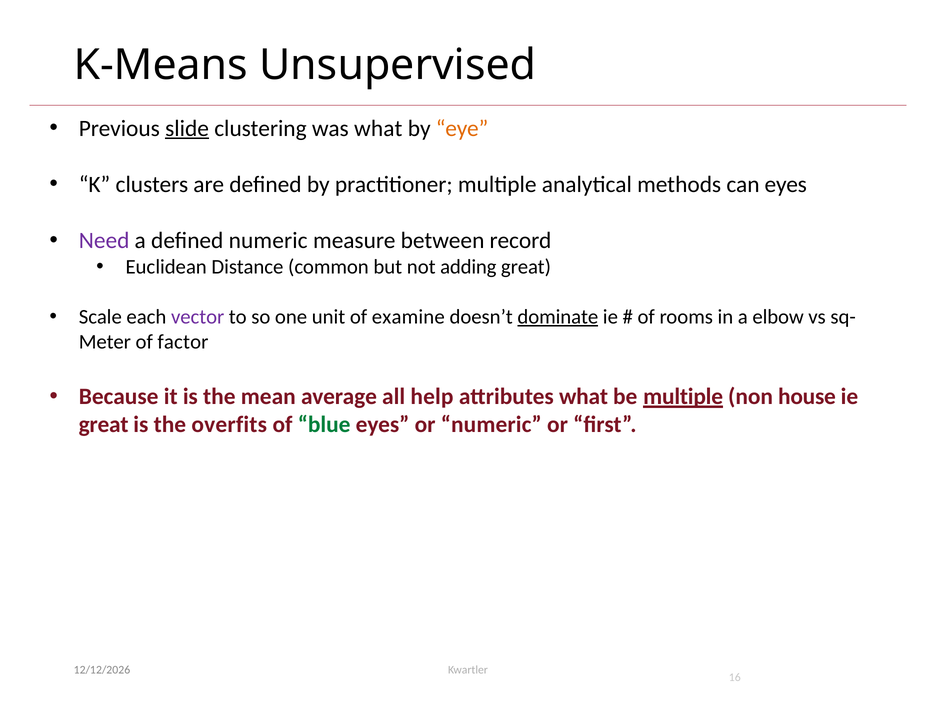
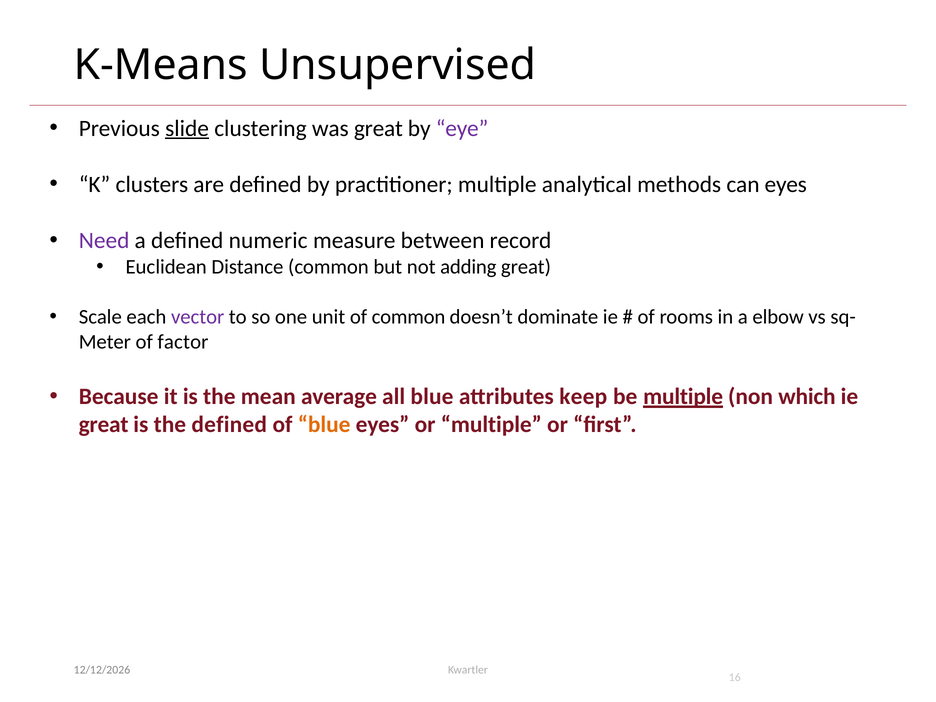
was what: what -> great
eye colour: orange -> purple
of examine: examine -> common
dominate underline: present -> none
all help: help -> blue
attributes what: what -> keep
house: house -> which
the overfits: overfits -> defined
blue at (324, 425) colour: green -> orange
or numeric: numeric -> multiple
